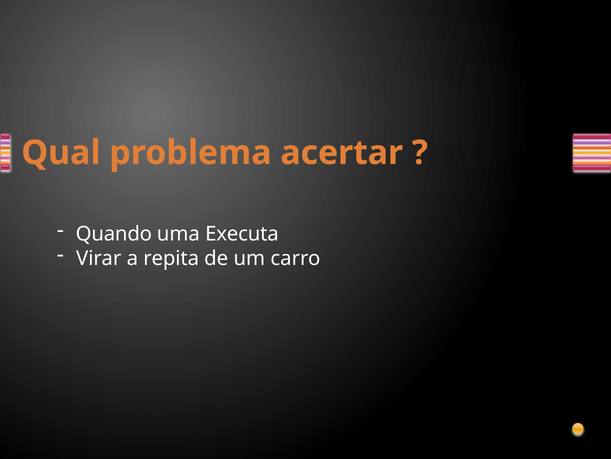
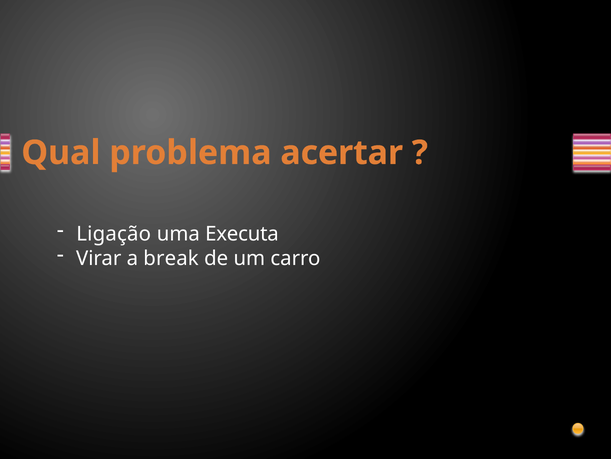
Quando: Quando -> Ligação
repita: repita -> break
